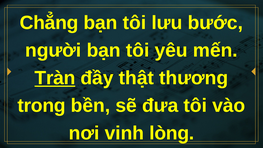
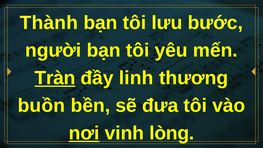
Chẳng: Chẳng -> Thành
thật: thật -> linh
trong: trong -> buồn
nơi underline: none -> present
